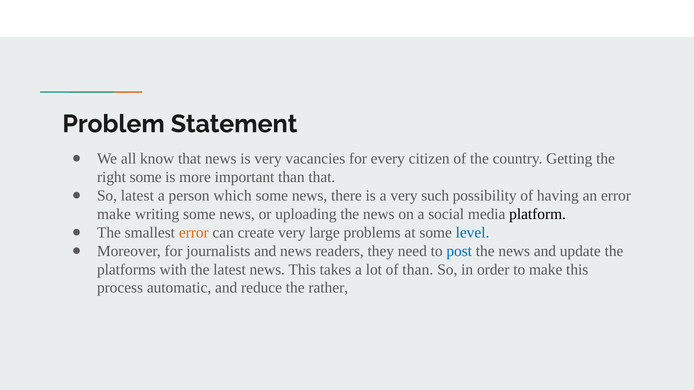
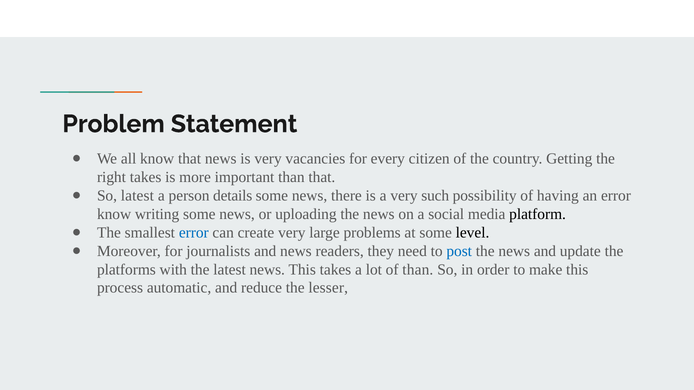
right some: some -> takes
which: which -> details
make at (114, 214): make -> know
error at (194, 233) colour: orange -> blue
level colour: blue -> black
rather: rather -> lesser
